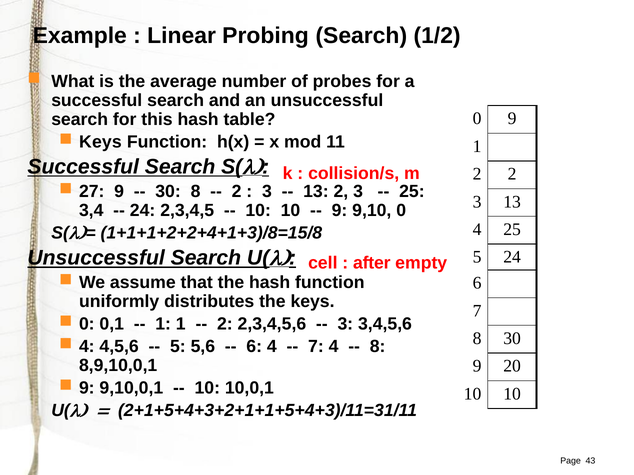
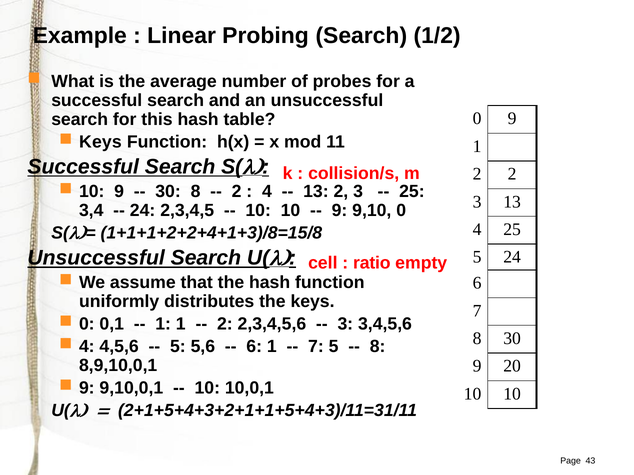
27 at (92, 192): 27 -> 10
3 at (267, 192): 3 -> 4
after: after -> ratio
6 4: 4 -> 1
7 4: 4 -> 5
